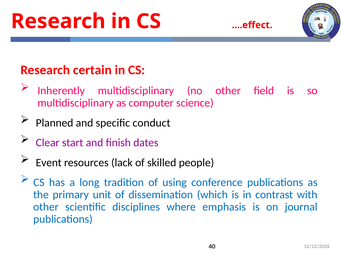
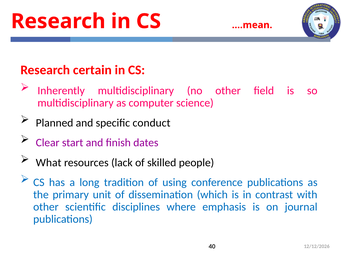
....effect: ....effect -> ....mean
Event: Event -> What
